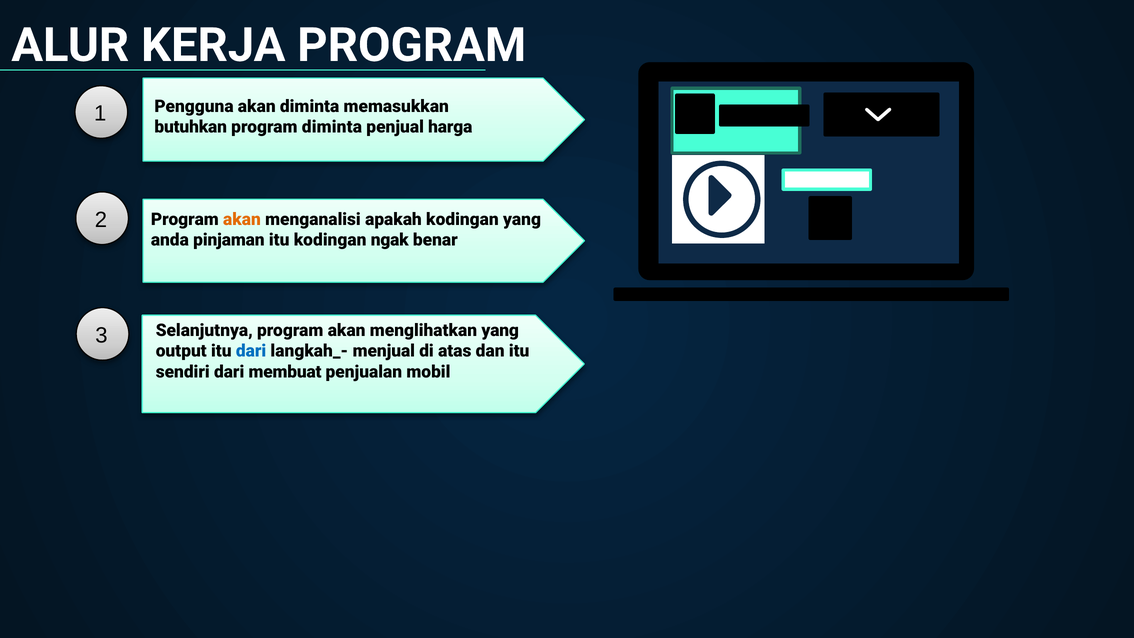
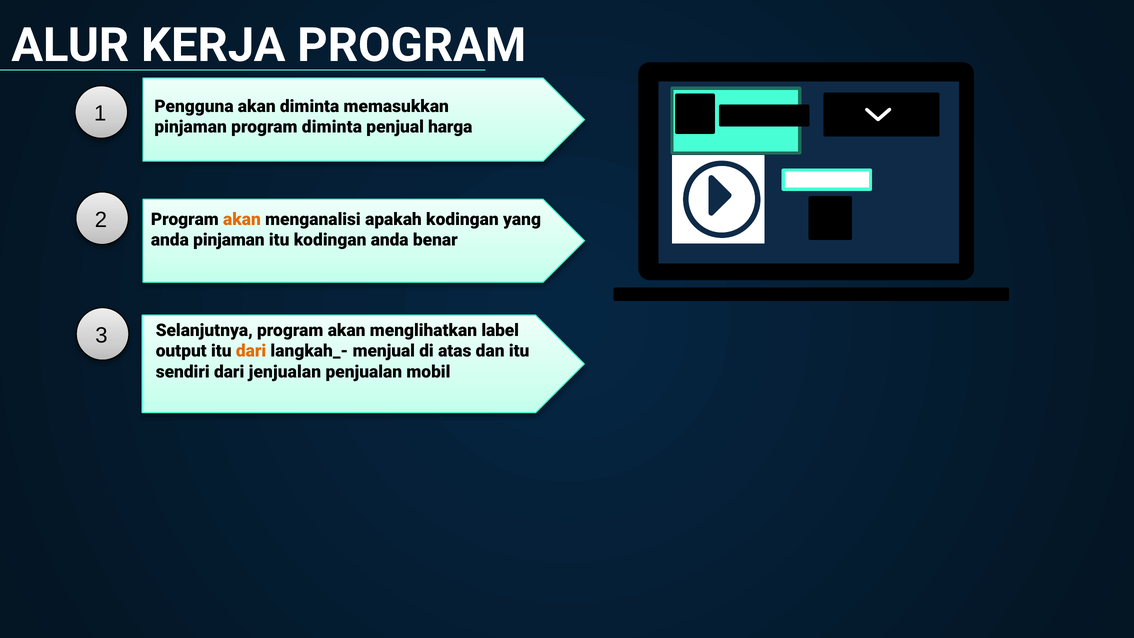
butuhkan at (191, 127): butuhkan -> pinjaman
kodingan ngak: ngak -> anda
menglihatkan yang: yang -> label
dari at (251, 351) colour: blue -> orange
membuat: membuat -> jenjualan
